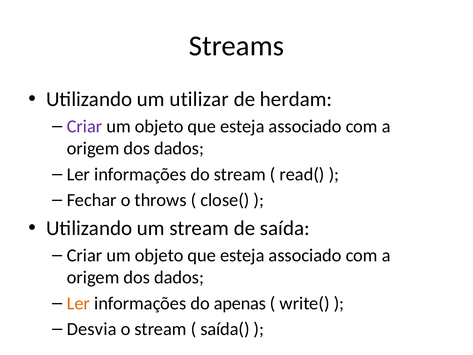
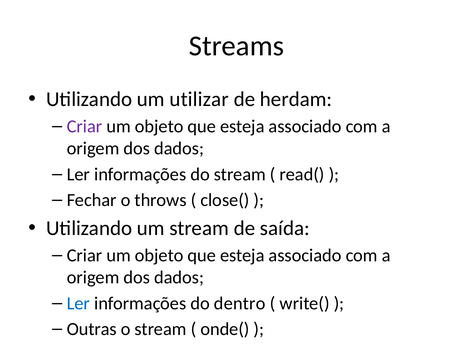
Ler at (78, 303) colour: orange -> blue
apenas: apenas -> dentro
Desvia: Desvia -> Outras
saída(: saída( -> onde(
